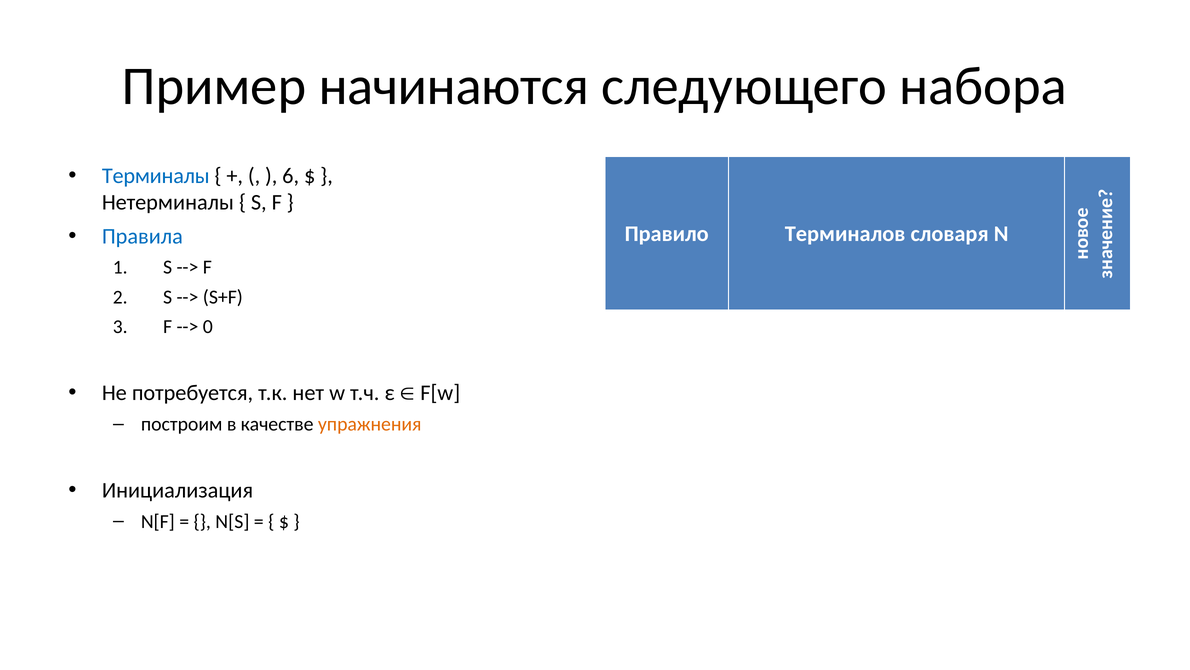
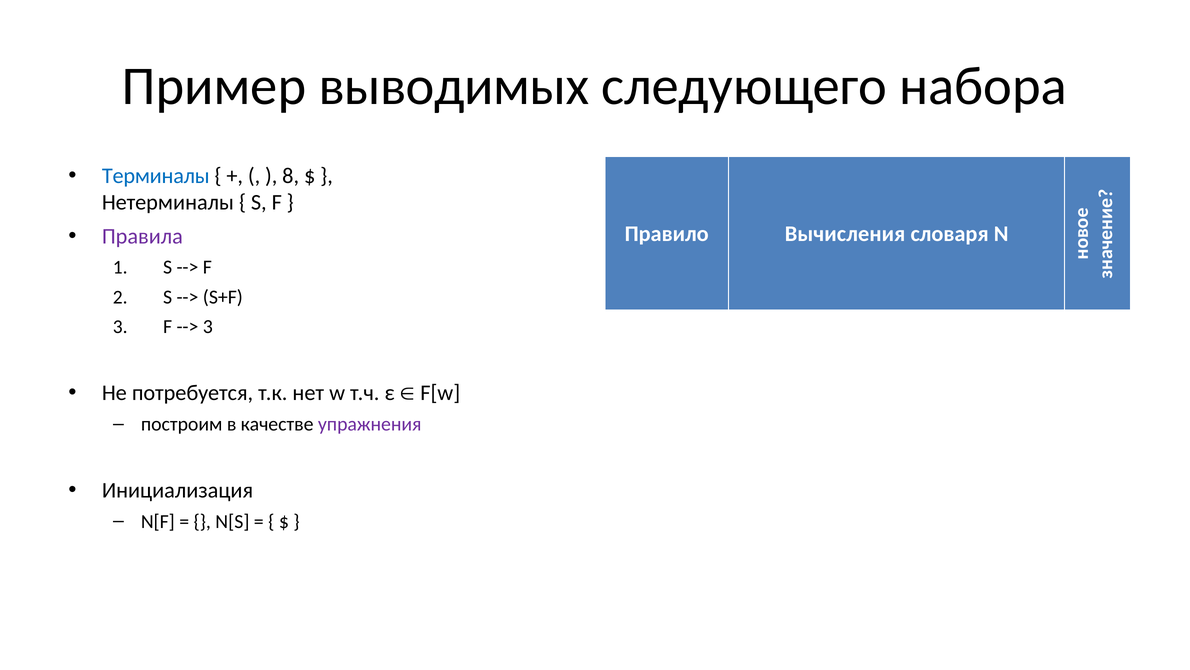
начинаются: начинаются -> выводимых
6: 6 -> 8
Правила colour: blue -> purple
Терминалов: Терминалов -> Вычисления
0 at (208, 327): 0 -> 3
упражнения colour: orange -> purple
